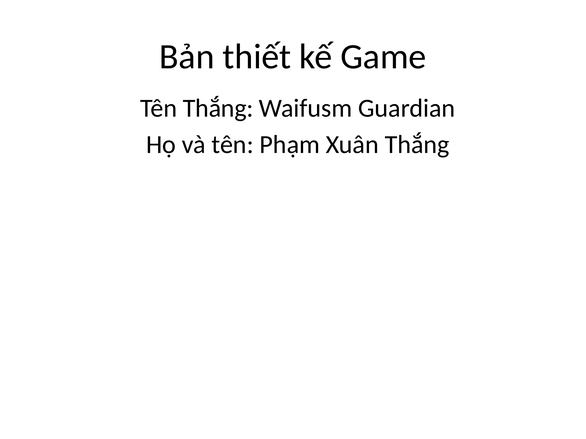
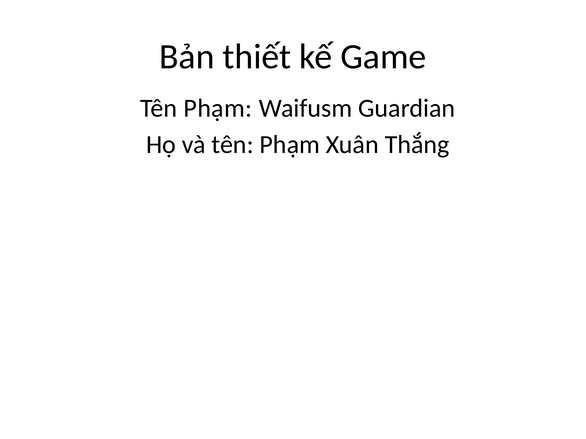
Thắng at (218, 108): Thắng -> Phạm
